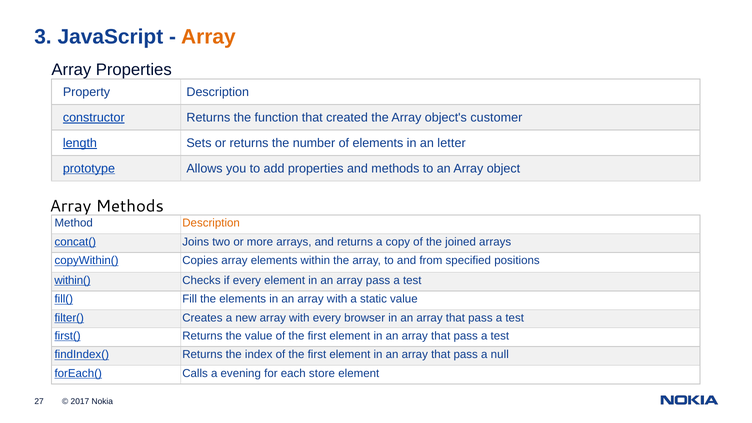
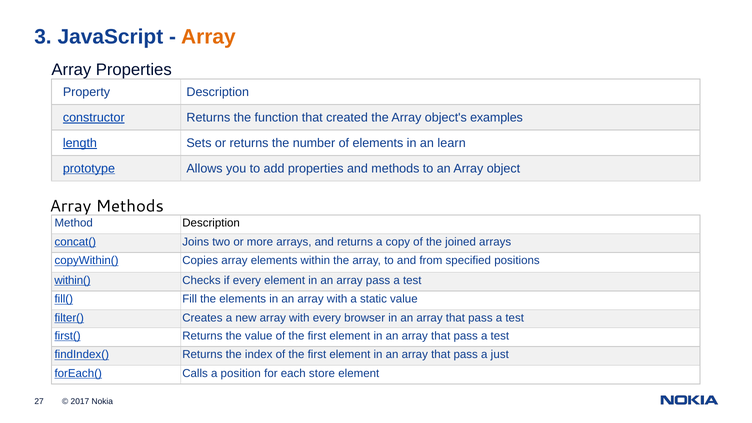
customer: customer -> examples
letter: letter -> learn
Description at (211, 223) colour: orange -> black
null: null -> just
evening: evening -> position
